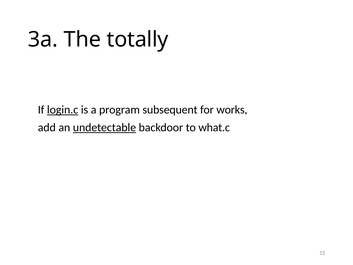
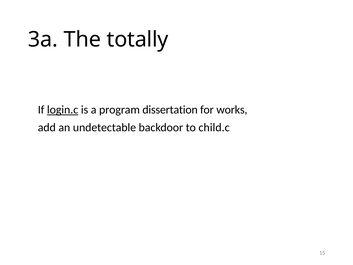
subsequent: subsequent -> dissertation
undetectable underline: present -> none
what.c: what.c -> child.c
